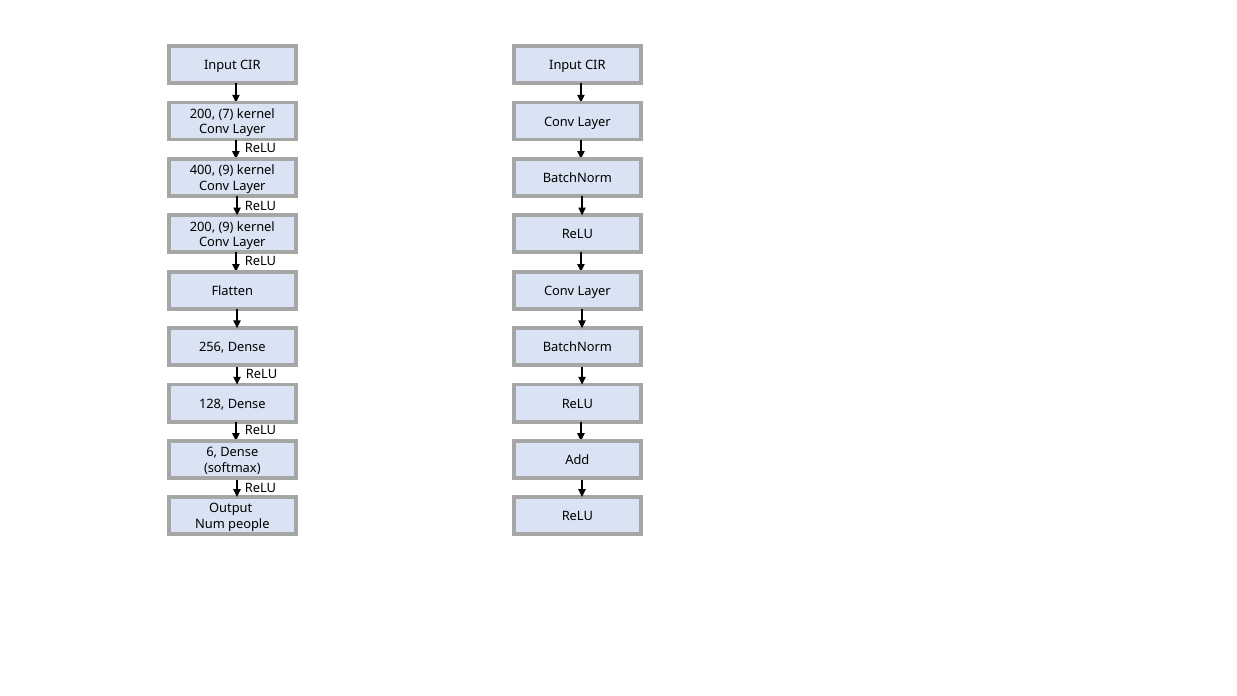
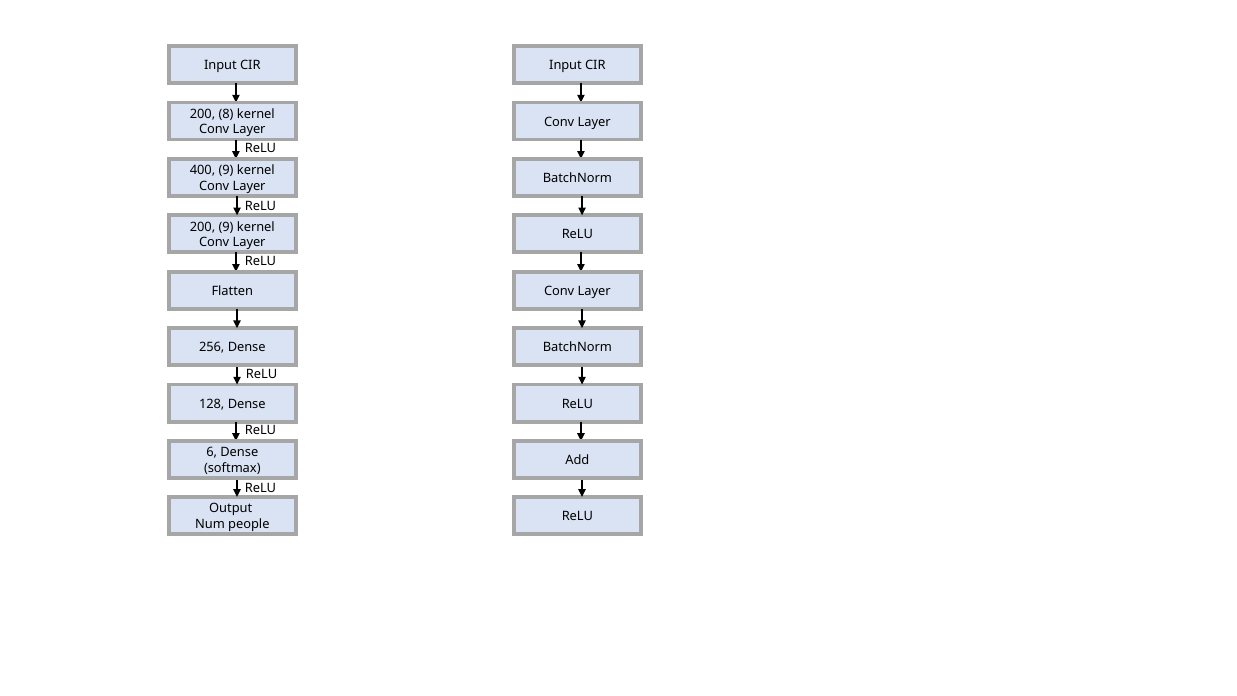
7: 7 -> 8
